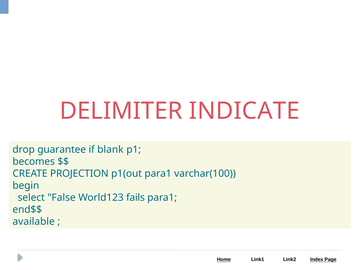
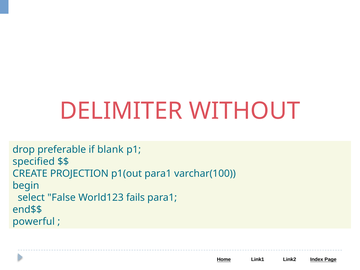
INDICATE: INDICATE -> WITHOUT
guarantee: guarantee -> preferable
becomes: becomes -> specified
available: available -> powerful
